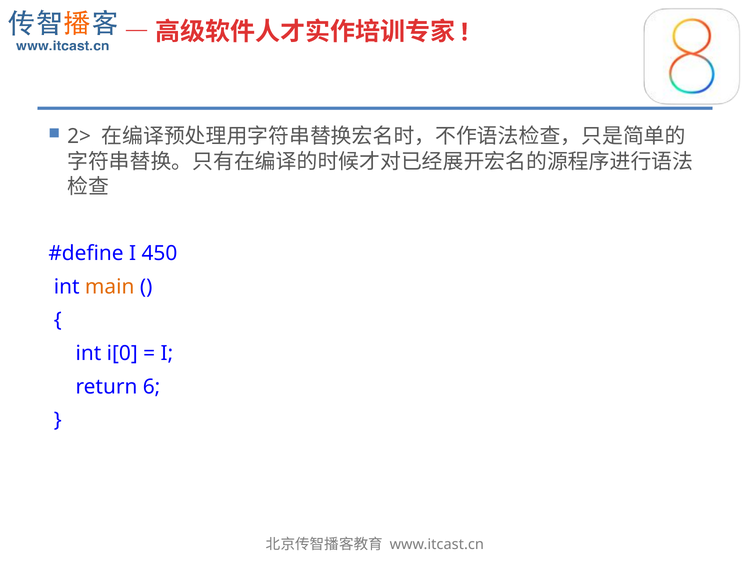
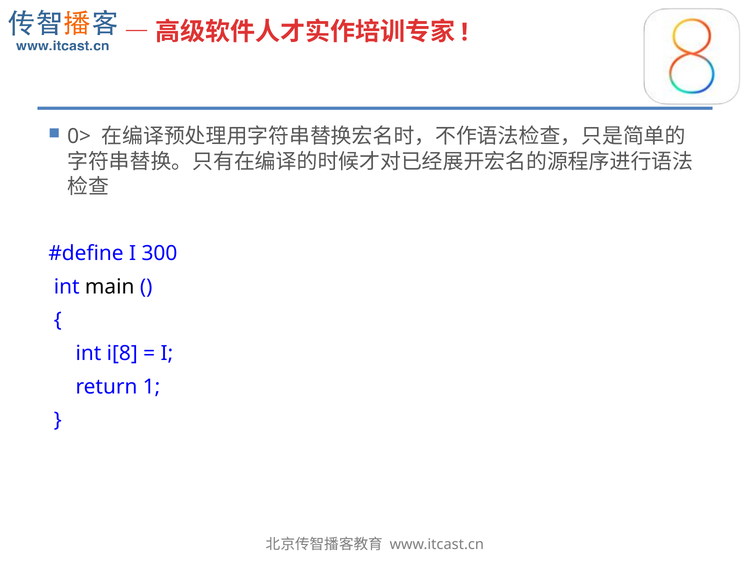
2>: 2> -> 0>
450: 450 -> 300
main colour: orange -> black
i[0: i[0 -> i[8
6: 6 -> 1
